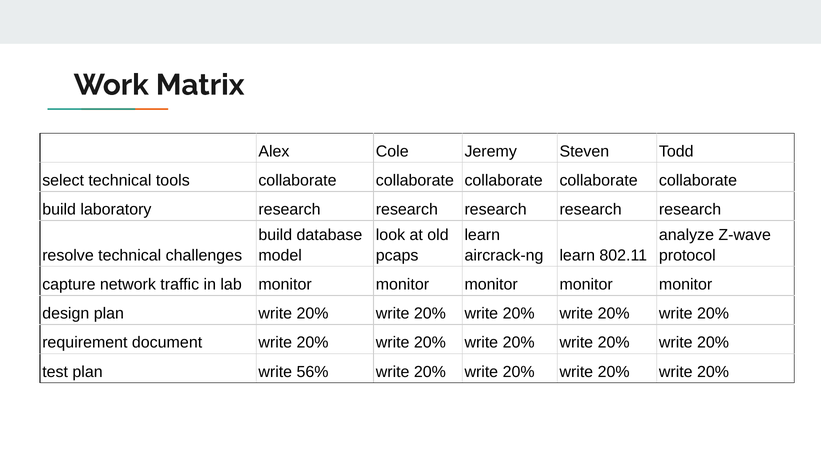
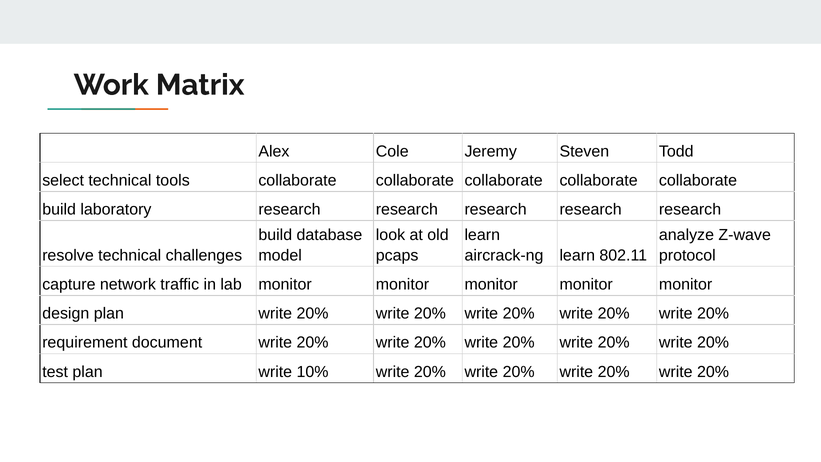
56%: 56% -> 10%
